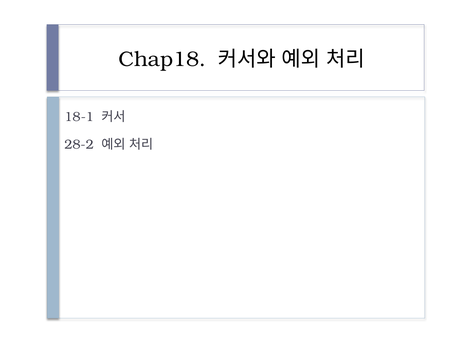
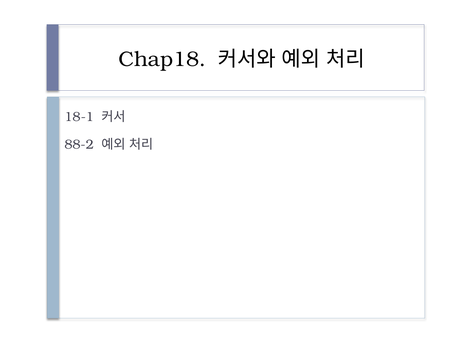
28-2: 28-2 -> 88-2
